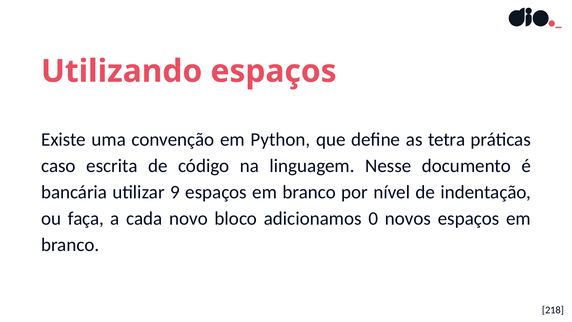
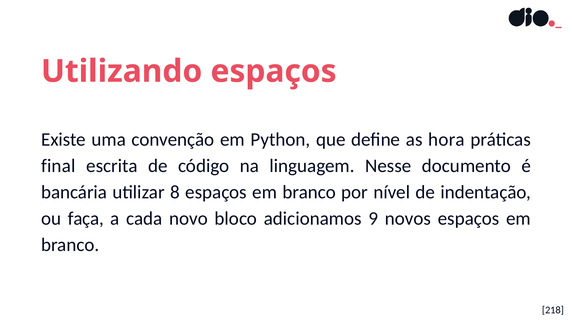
tetra: tetra -> hora
caso: caso -> final
9: 9 -> 8
0: 0 -> 9
